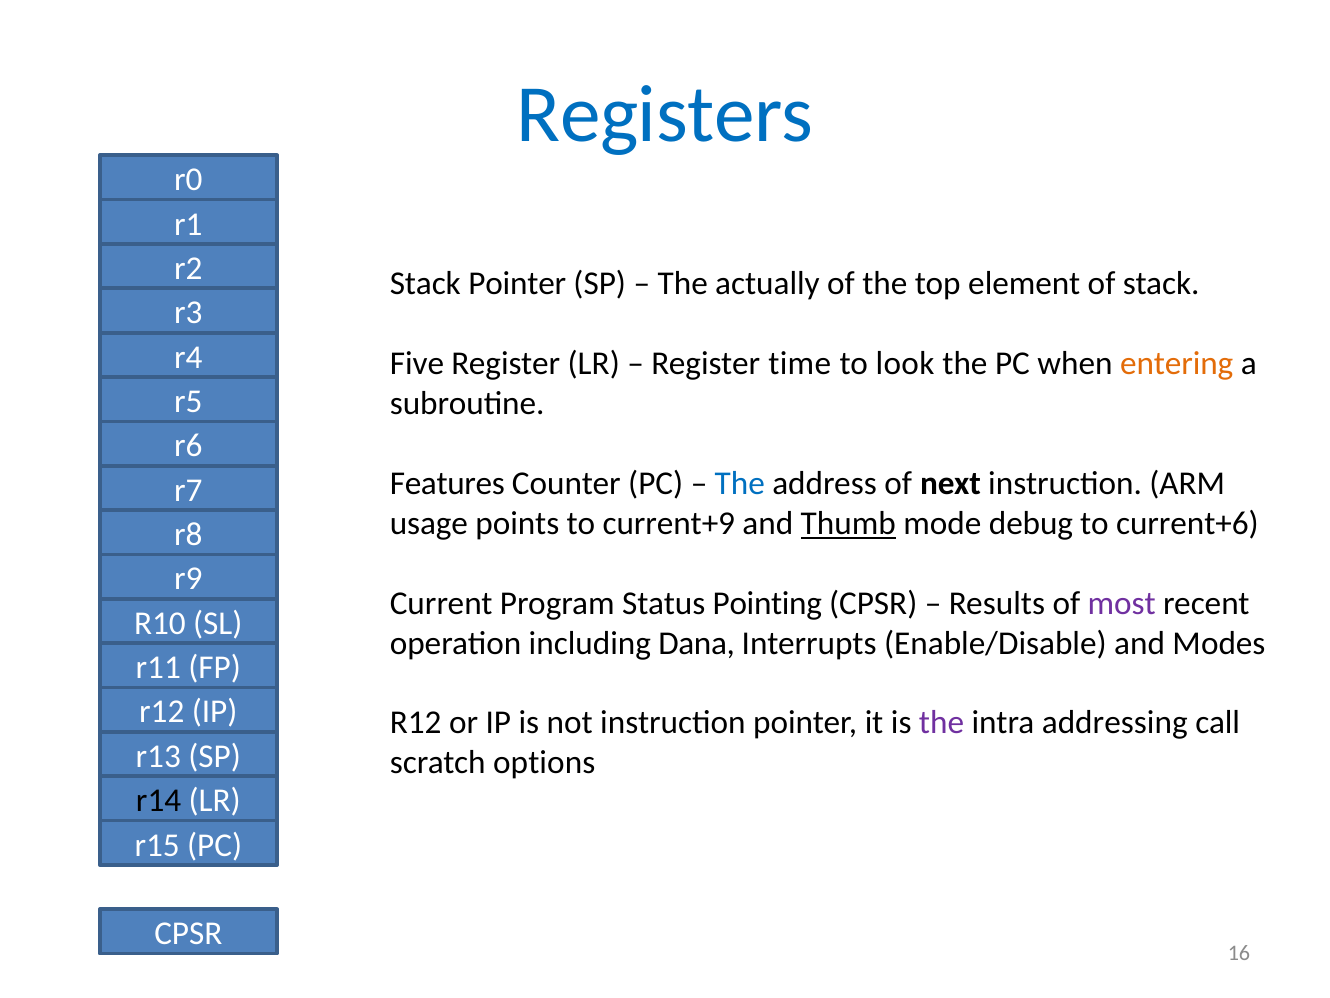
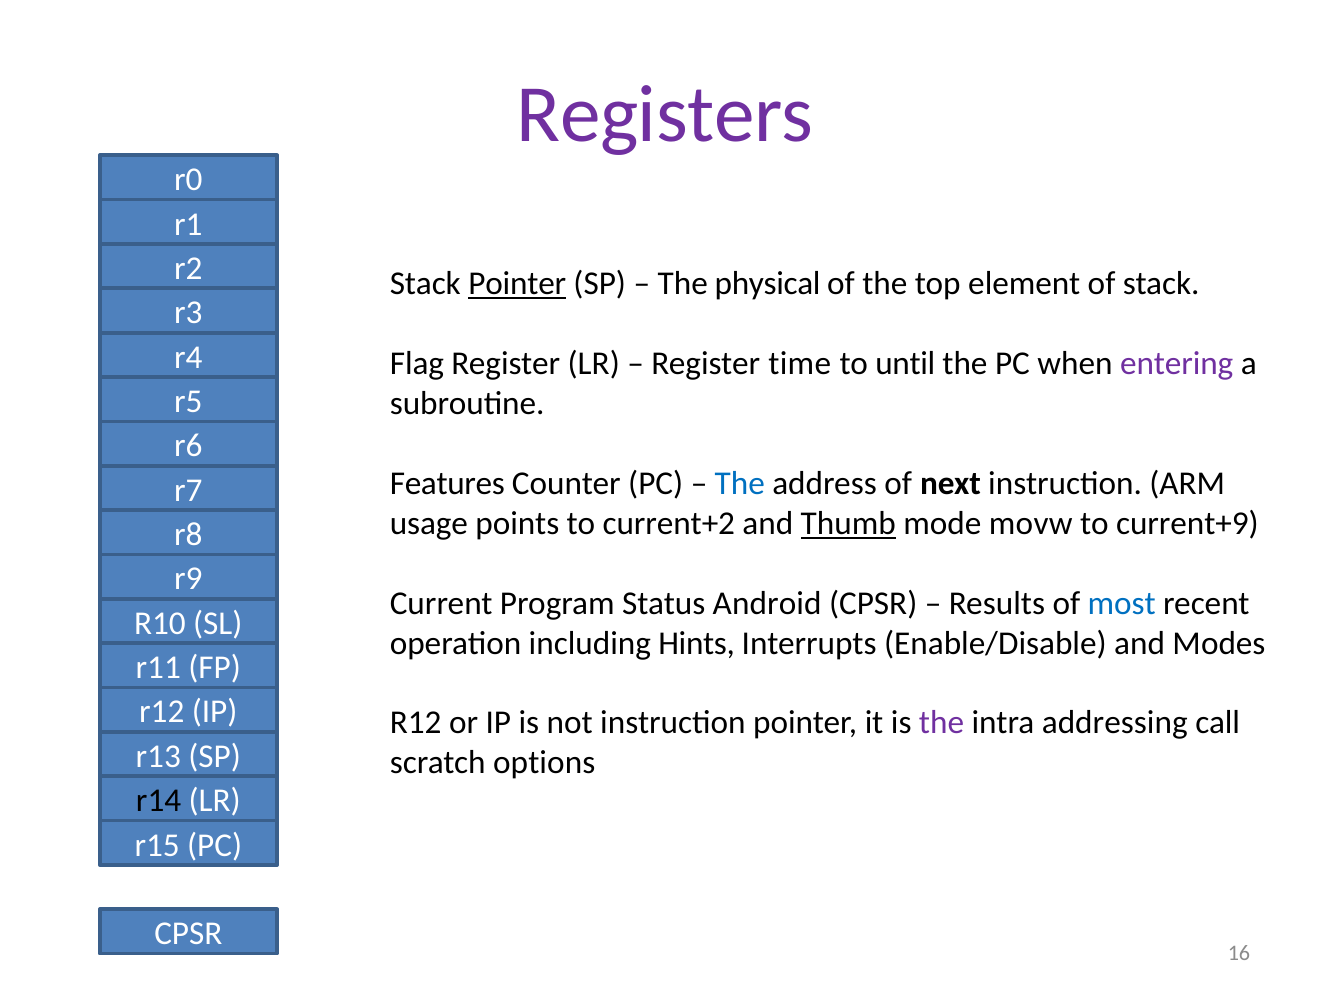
Registers colour: blue -> purple
Pointer at (517, 284) underline: none -> present
actually: actually -> physical
Five: Five -> Flag
look: look -> until
entering colour: orange -> purple
current+9: current+9 -> current+2
debug: debug -> movw
current+6: current+6 -> current+9
Pointing: Pointing -> Android
most colour: purple -> blue
Dana: Dana -> Hints
